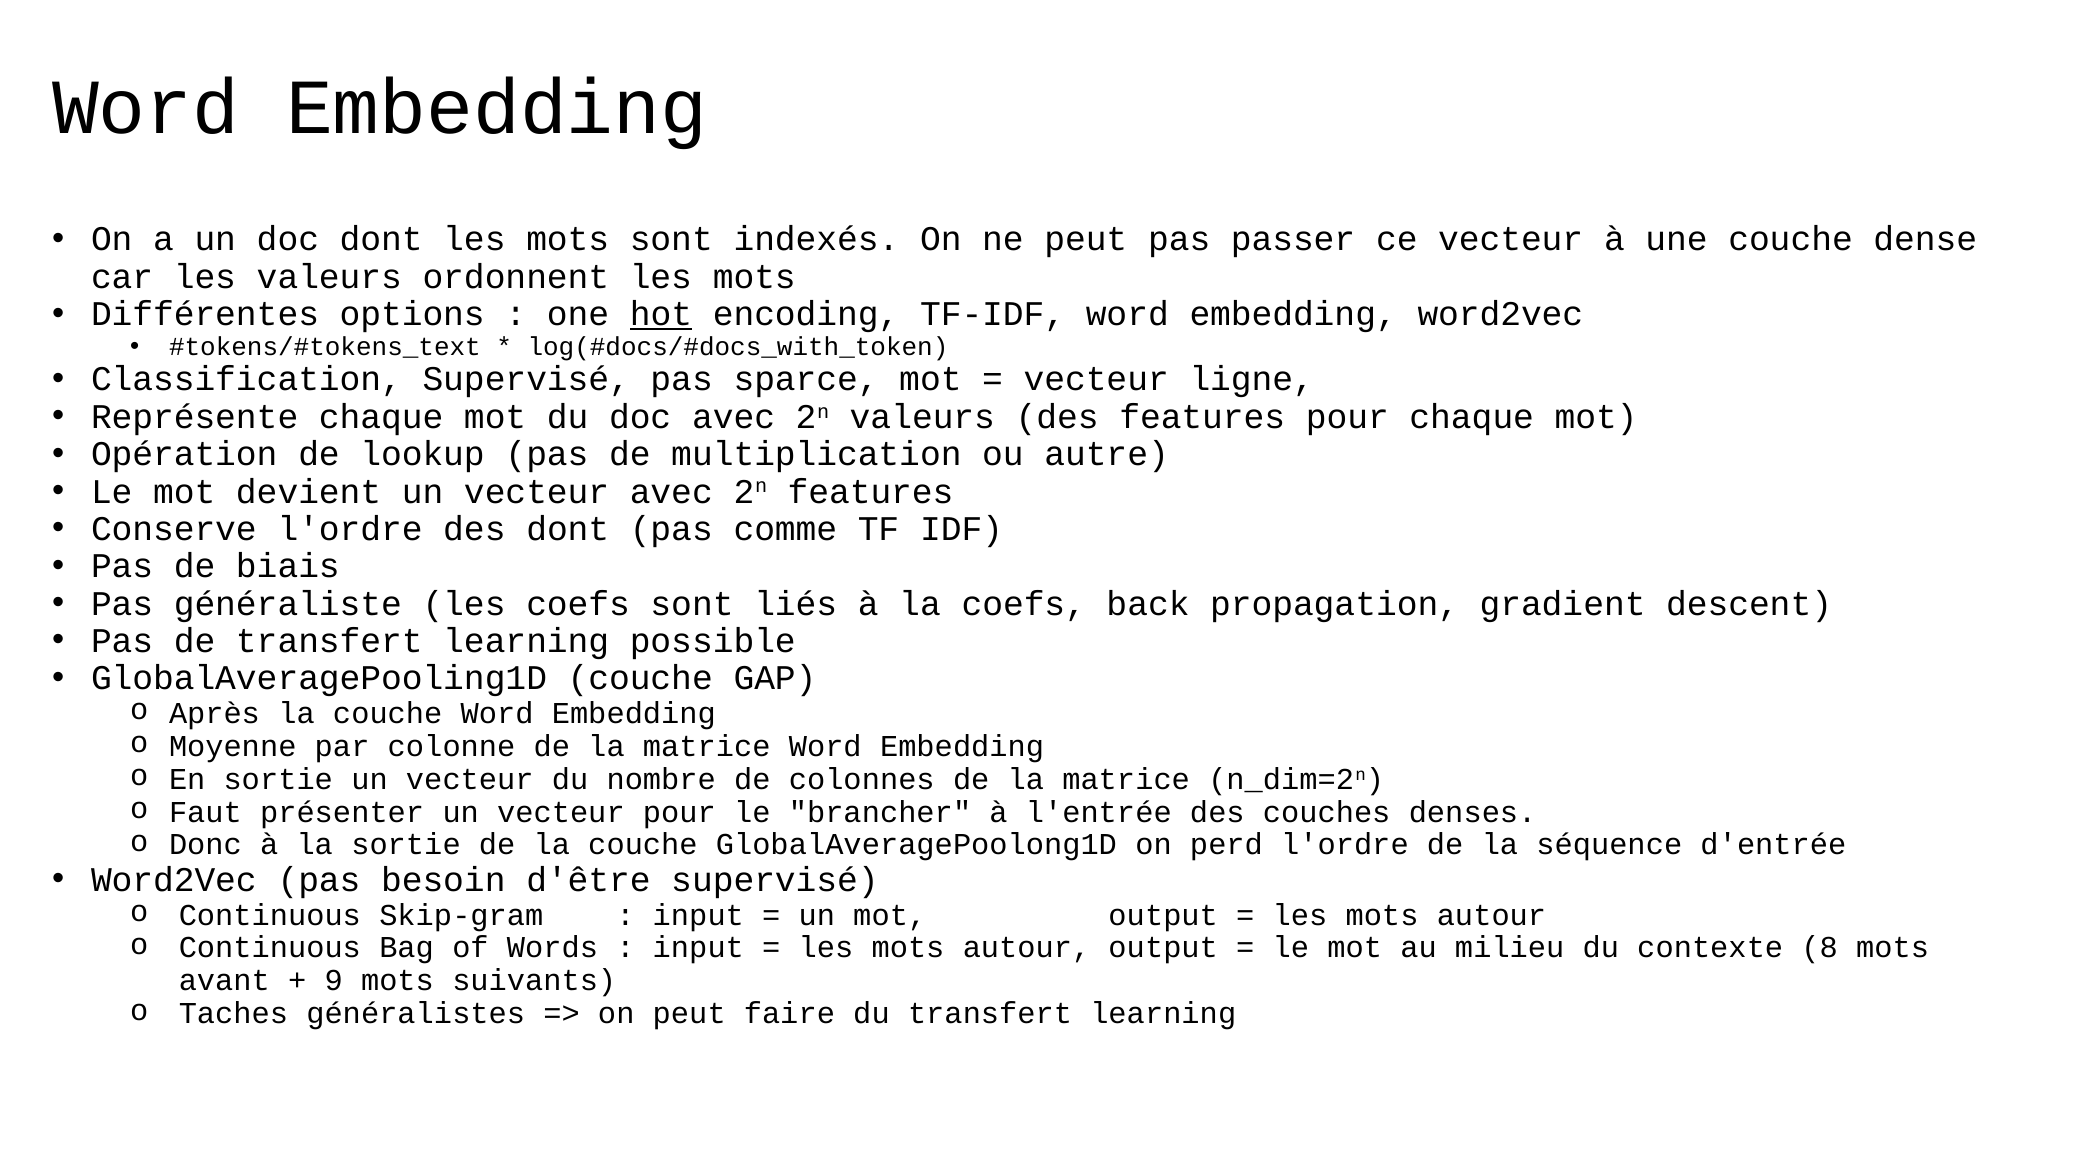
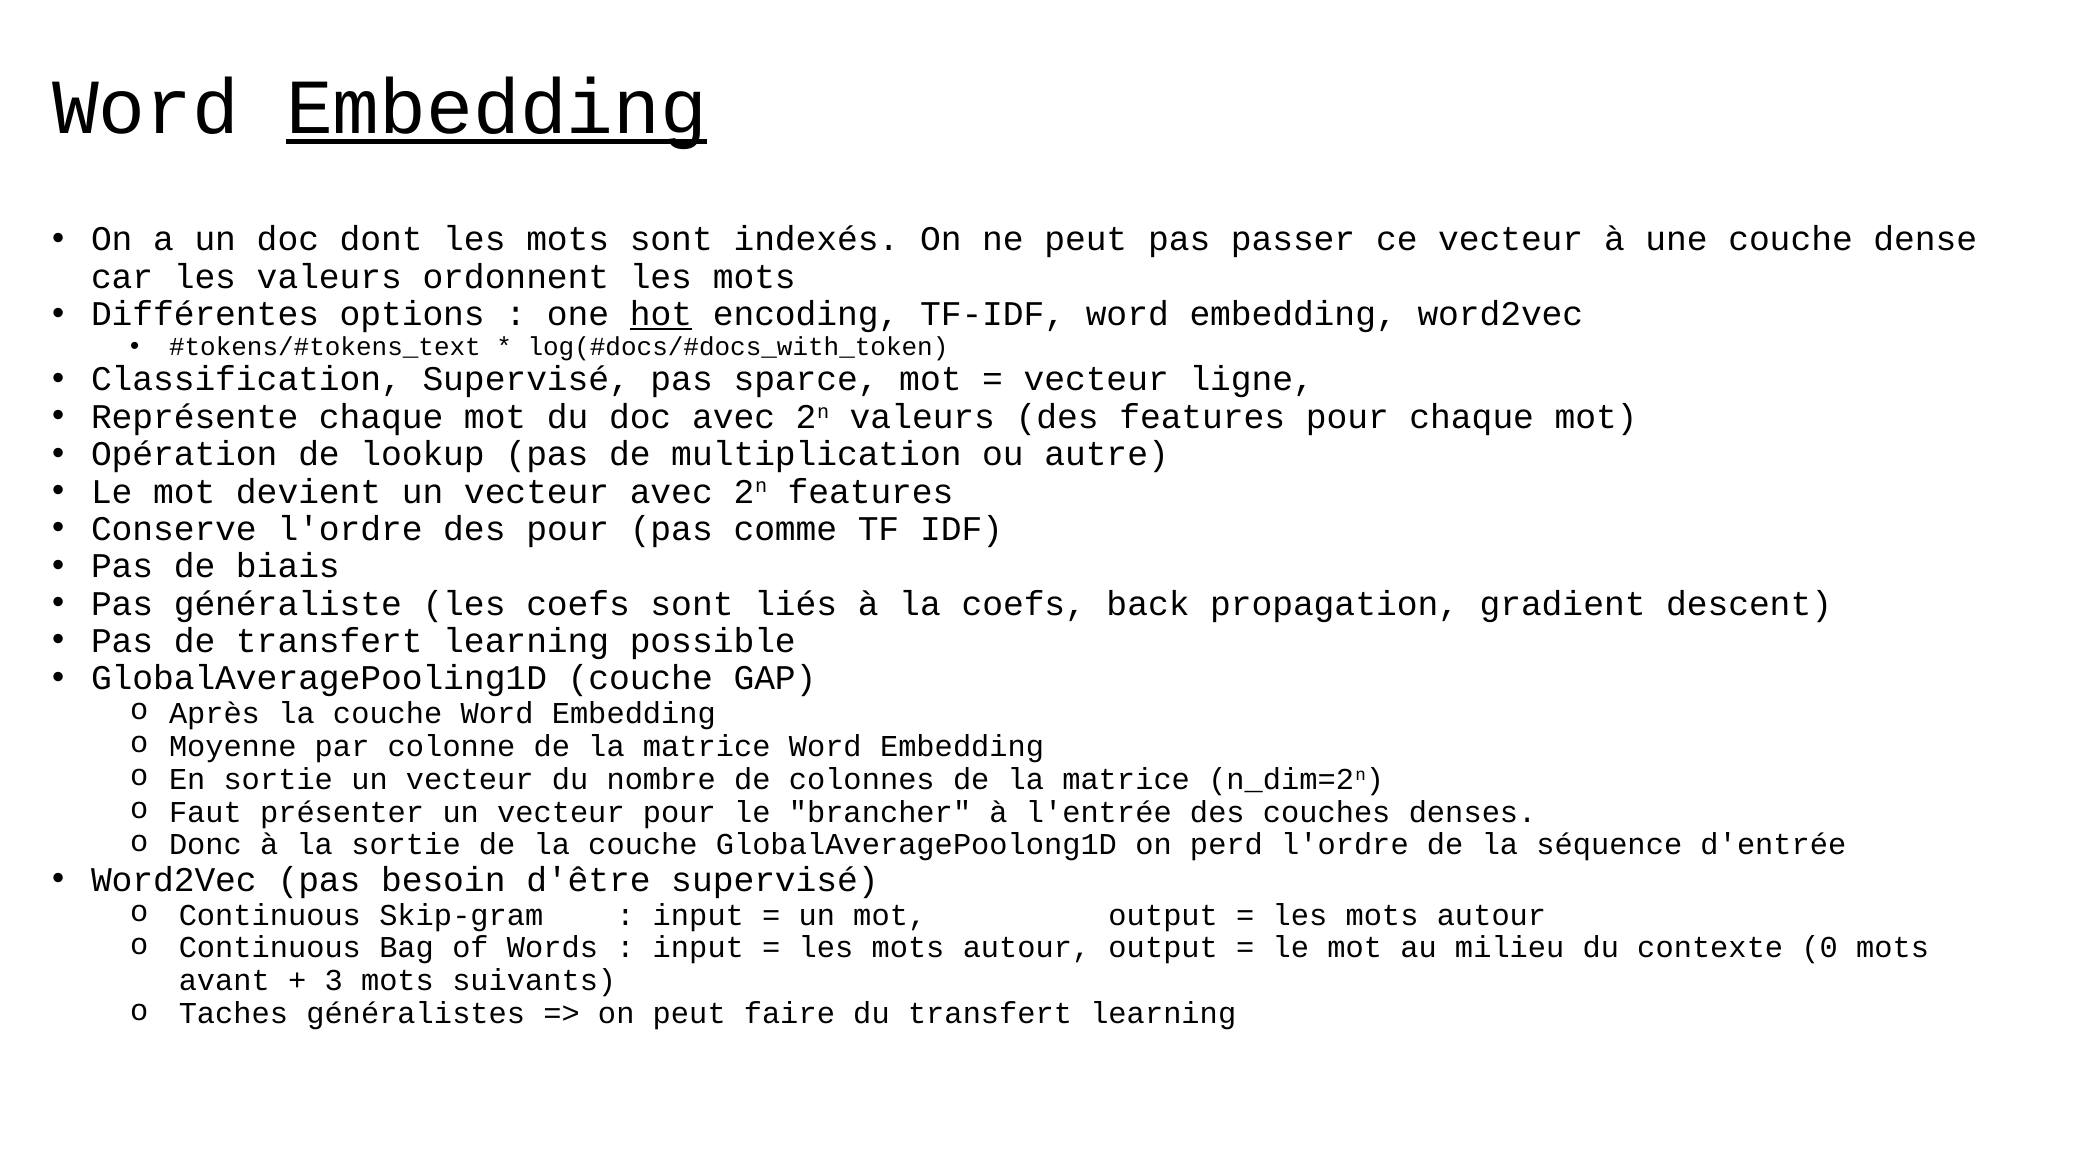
Embedding at (497, 108) underline: none -> present
des dont: dont -> pour
8: 8 -> 0
9: 9 -> 3
